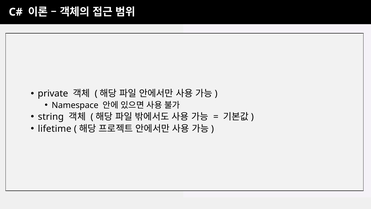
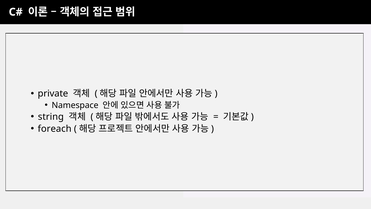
lifetime: lifetime -> foreach
